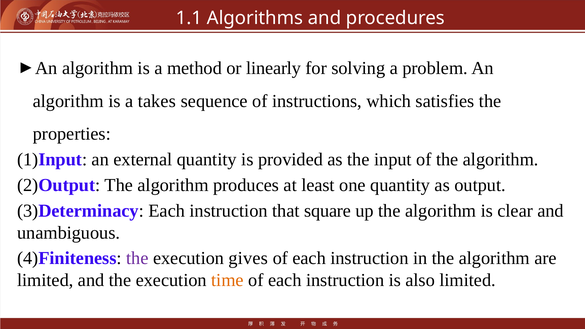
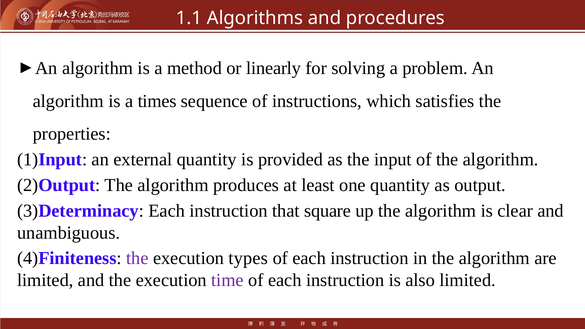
takes: takes -> times
gives: gives -> types
time colour: orange -> purple
